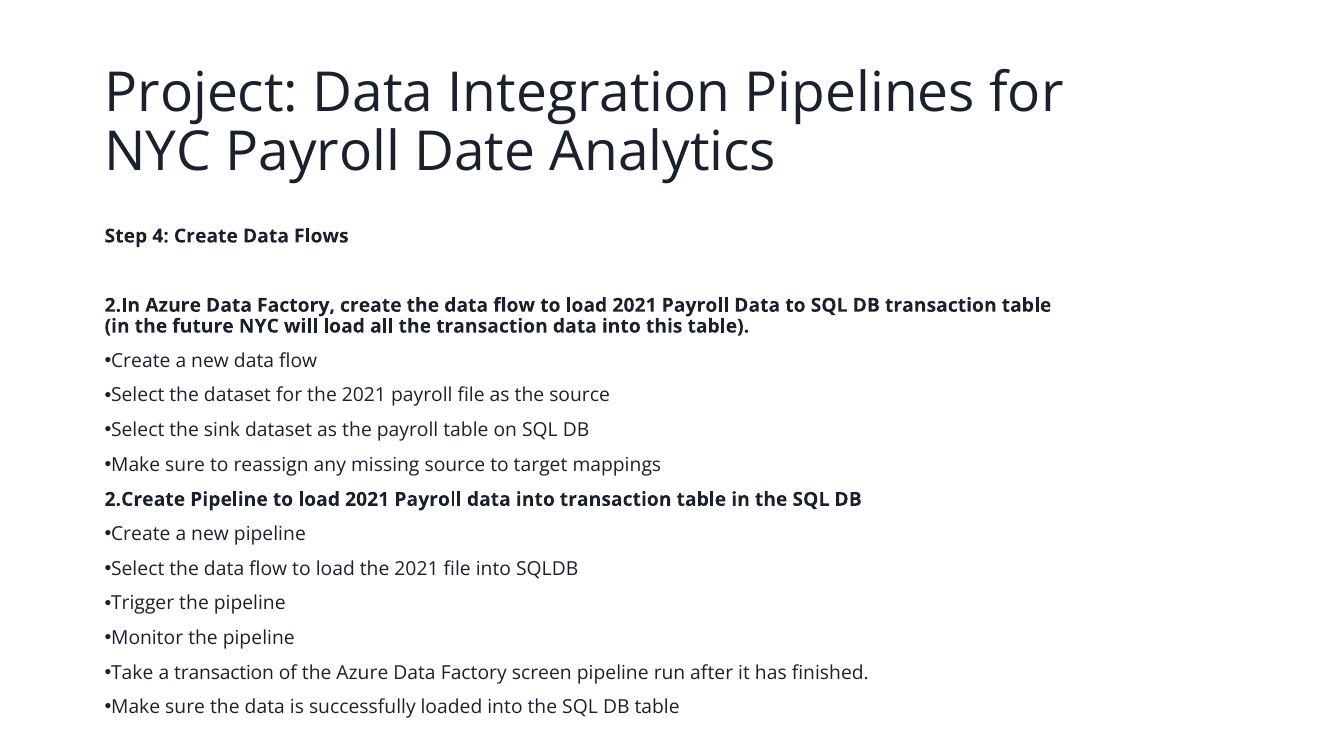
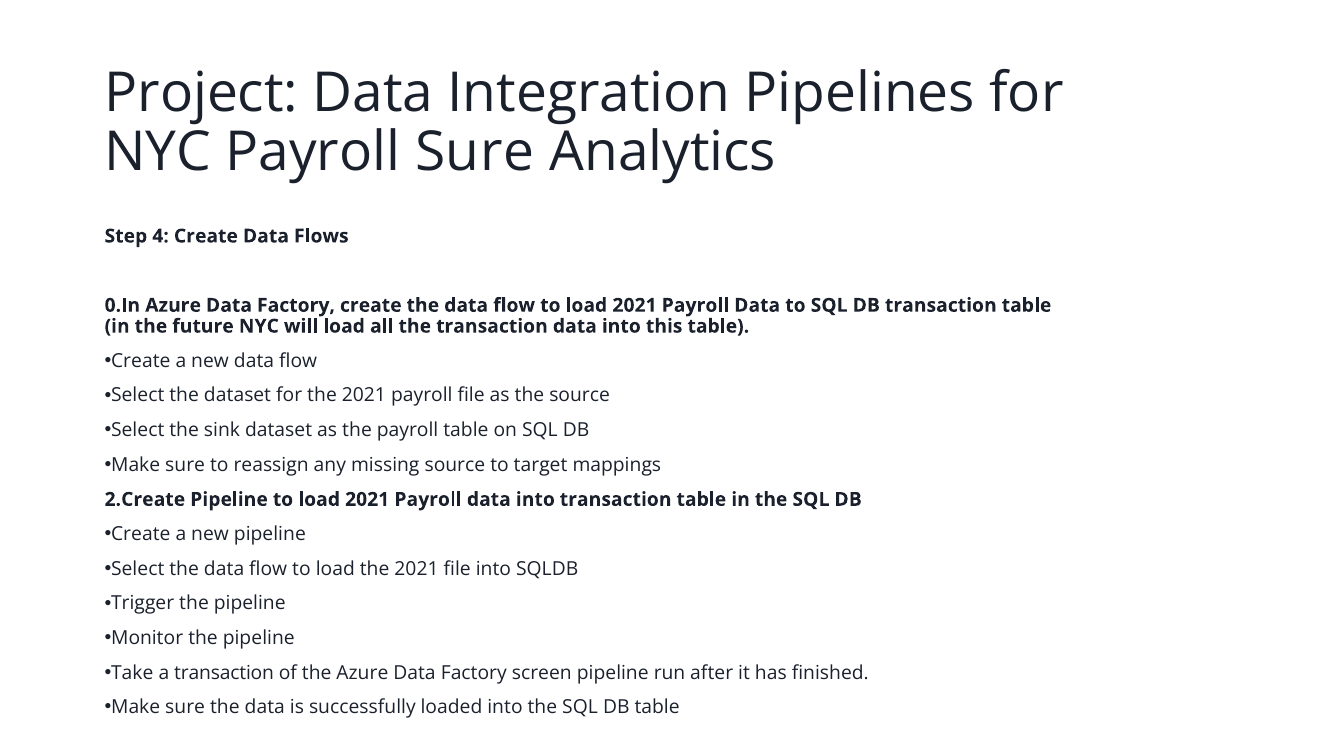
Payroll Date: Date -> Sure
2.In: 2.In -> 0.In
